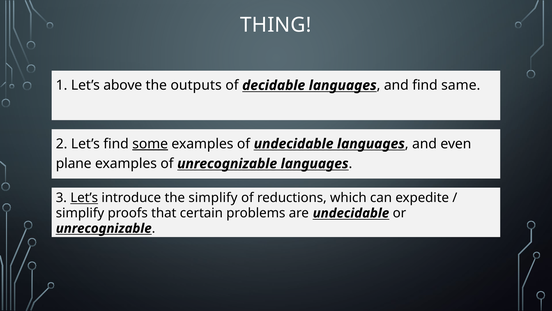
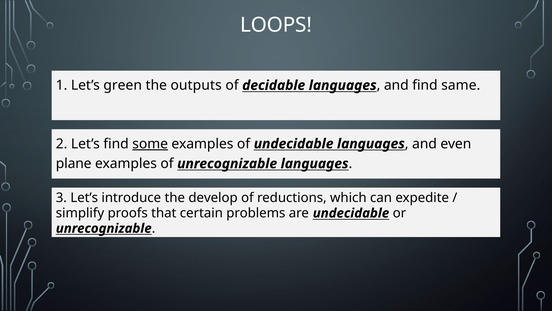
THING: THING -> LOOPS
above: above -> green
Let’s at (84, 198) underline: present -> none
the simplify: simplify -> develop
